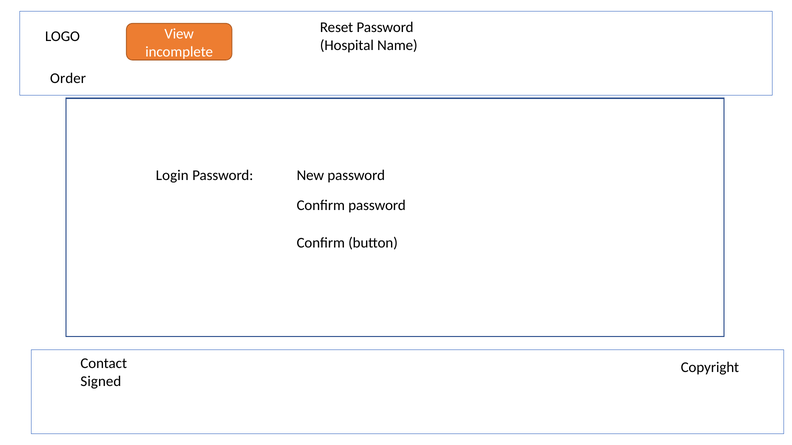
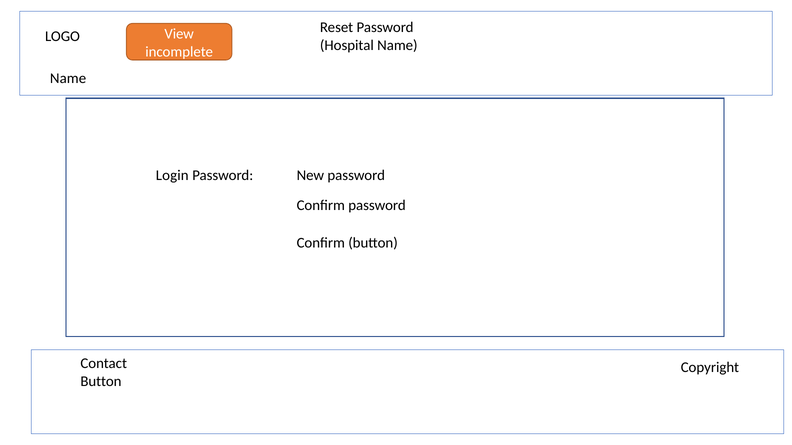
Order at (68, 78): Order -> Name
Signed at (101, 382): Signed -> Button
